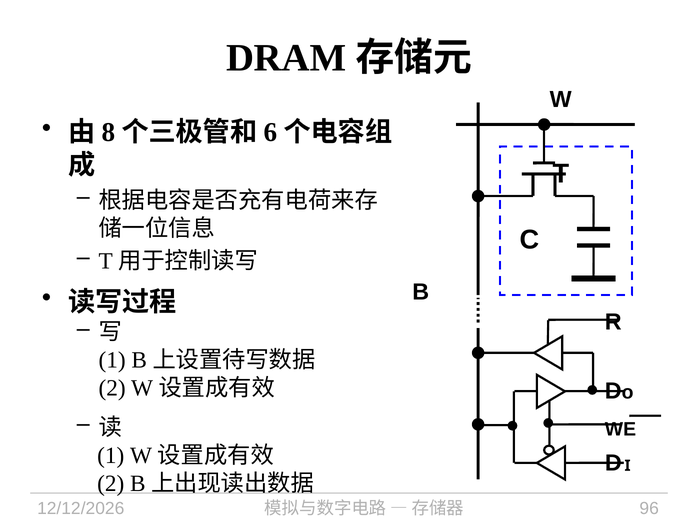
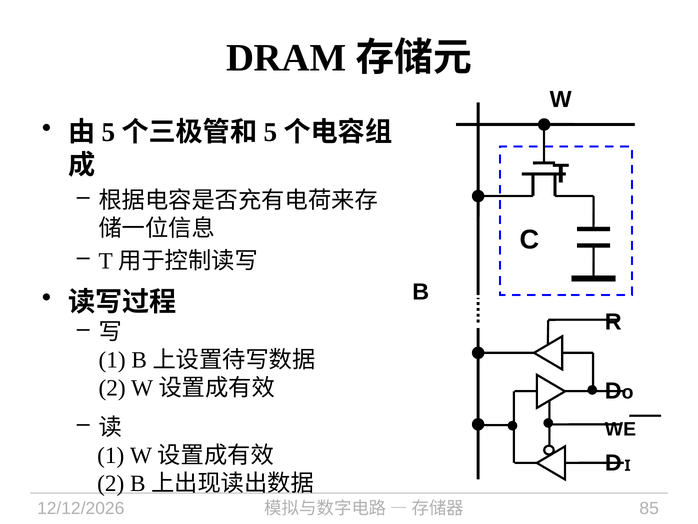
8 at (108, 132): 8 -> 5
6 at (271, 132): 6 -> 5
96: 96 -> 85
